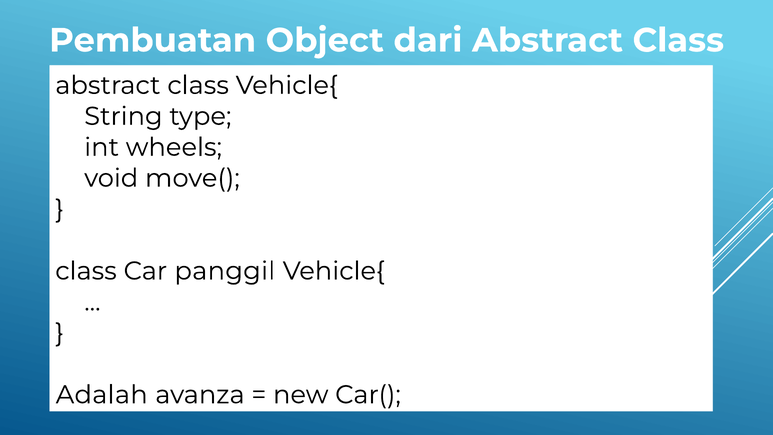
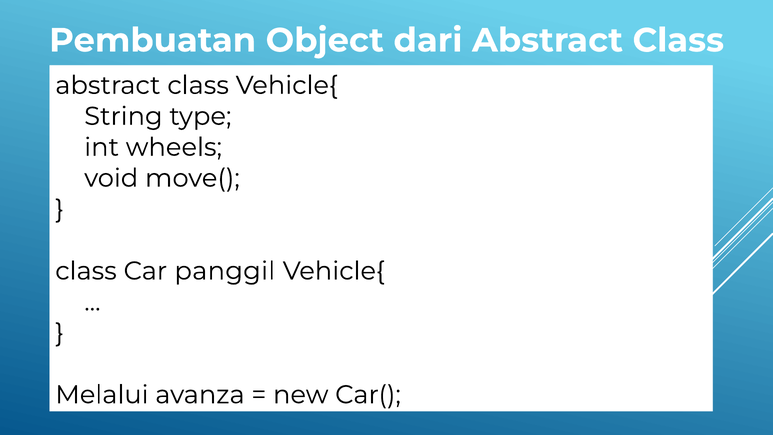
Adalah: Adalah -> Melalui
